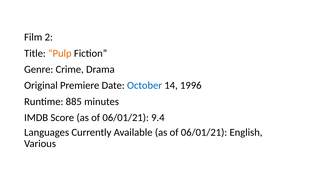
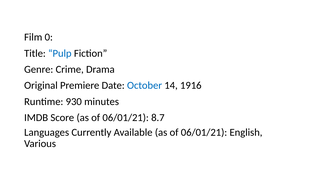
2: 2 -> 0
Pulp colour: orange -> blue
1996: 1996 -> 1916
885: 885 -> 930
9.4: 9.4 -> 8.7
